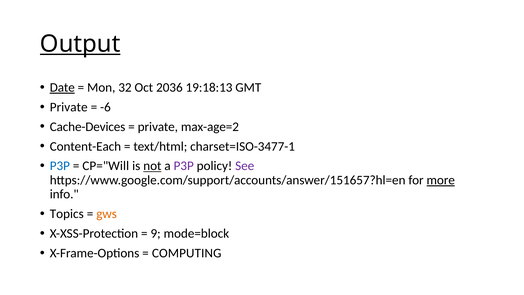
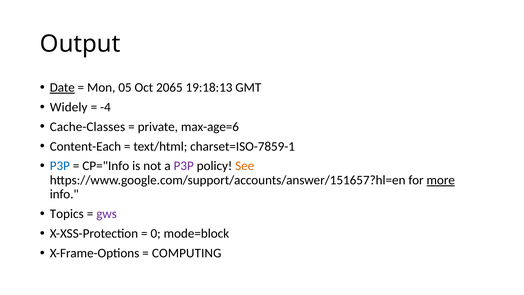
Output underline: present -> none
32: 32 -> 05
2036: 2036 -> 2065
Private at (69, 107): Private -> Widely
-6: -6 -> -4
Cache-Devices: Cache-Devices -> Cache-Classes
max-age=2: max-age=2 -> max-age=6
charset=ISO-3477-1: charset=ISO-3477-1 -> charset=ISO-7859-1
CP="Will: CP="Will -> CP="Info
not underline: present -> none
See colour: purple -> orange
gws colour: orange -> purple
9: 9 -> 0
